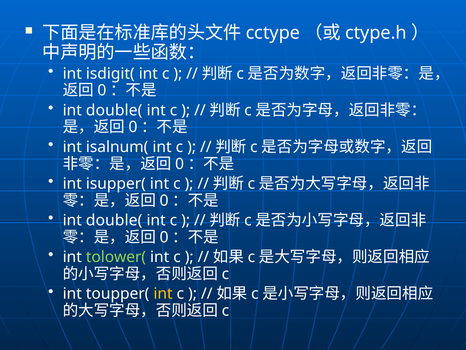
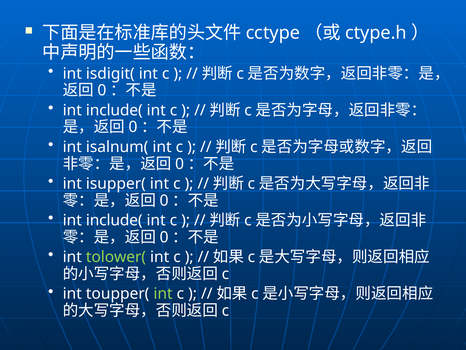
double( at (114, 110): double( -> include(
double( at (114, 220): double( -> include(
int at (163, 293) colour: yellow -> light green
